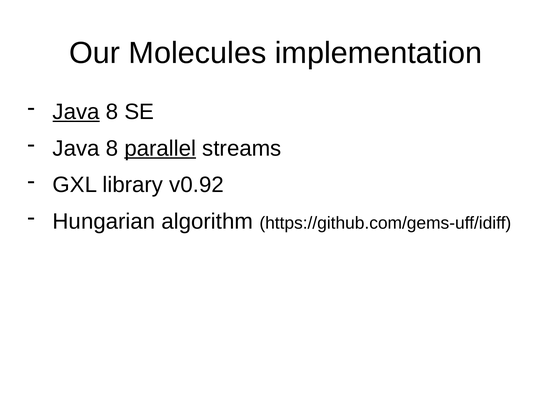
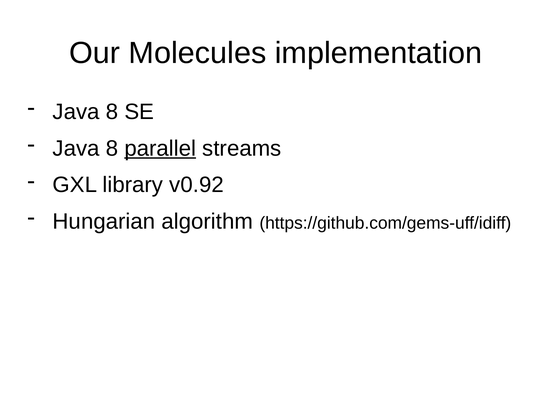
Java at (76, 112) underline: present -> none
